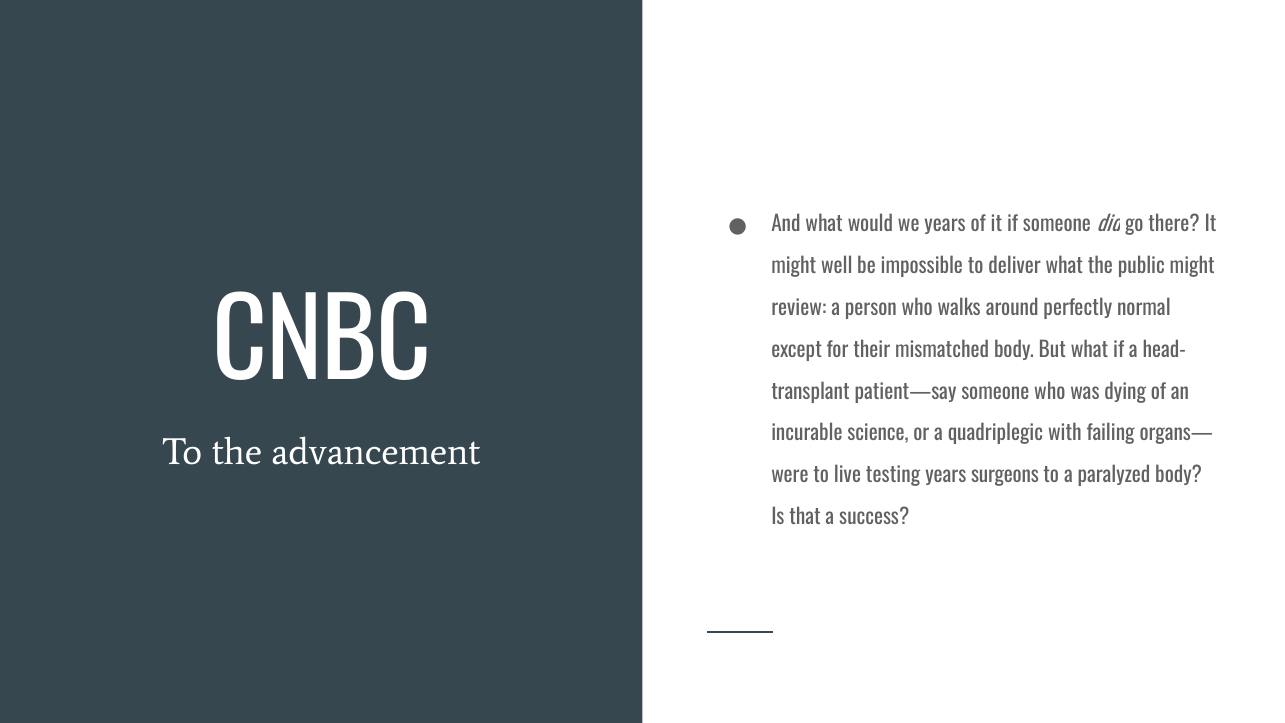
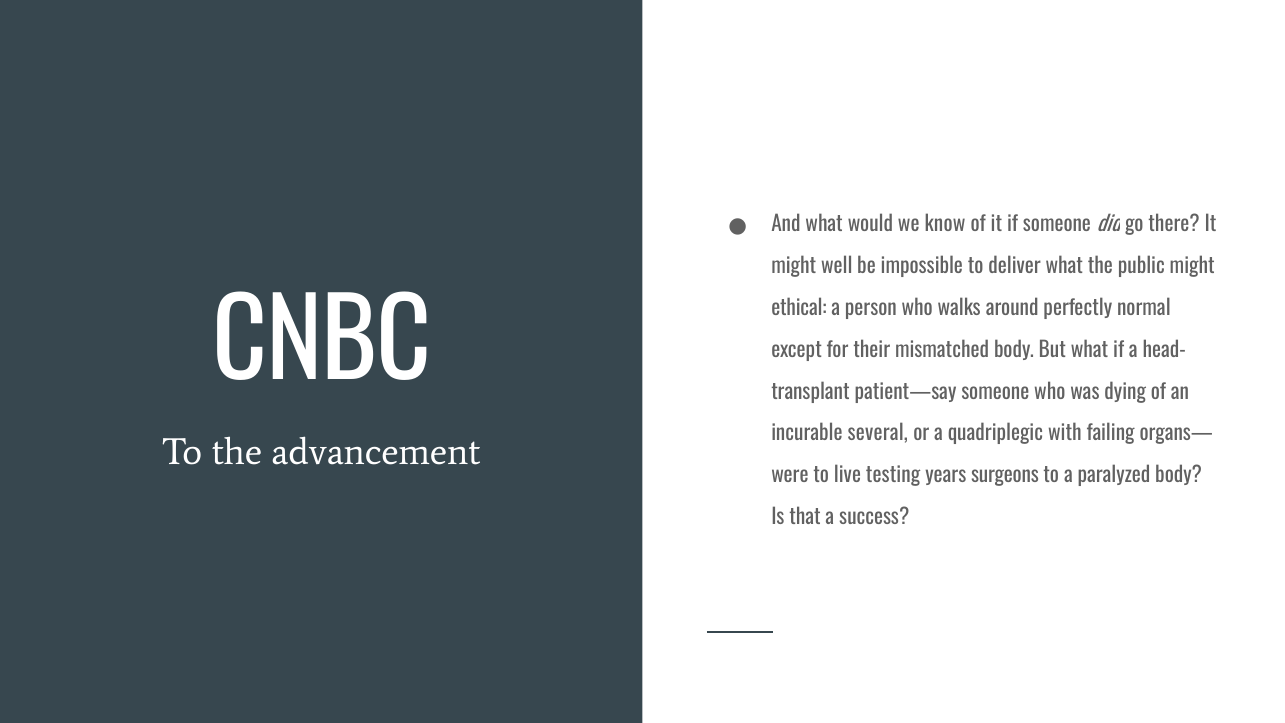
we years: years -> know
review: review -> ethical
science: science -> several
